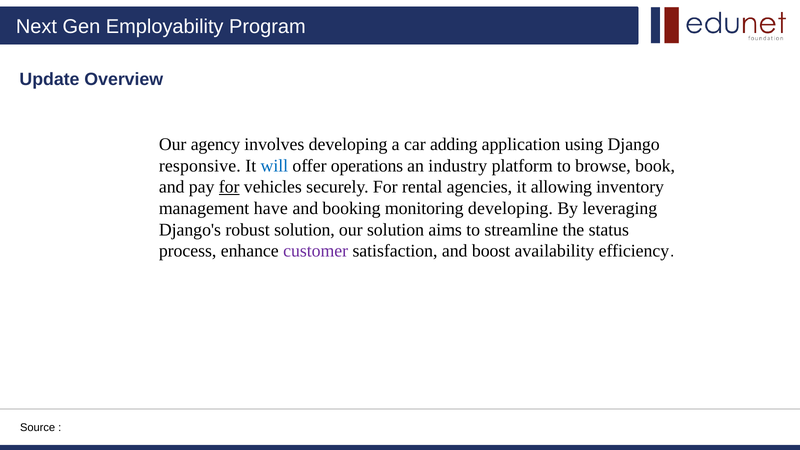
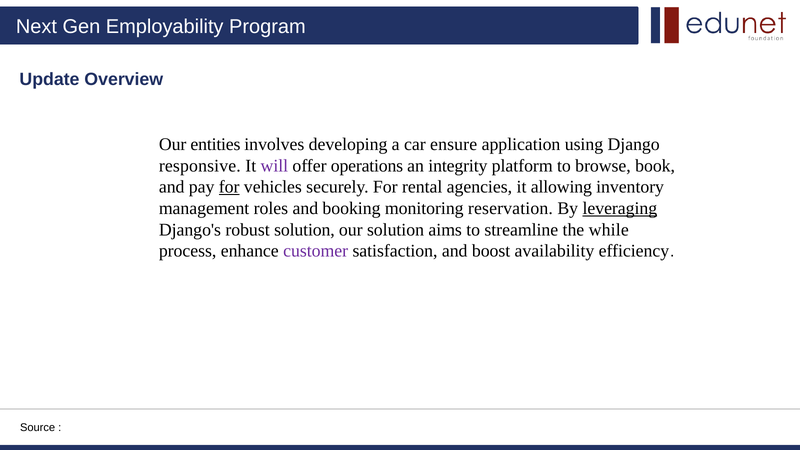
agency: agency -> entities
adding: adding -> ensure
will colour: blue -> purple
industry: industry -> integrity
have: have -> roles
monitoring developing: developing -> reservation
leveraging underline: none -> present
status: status -> while
